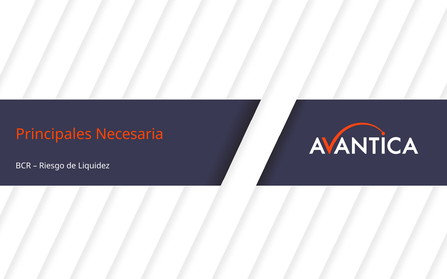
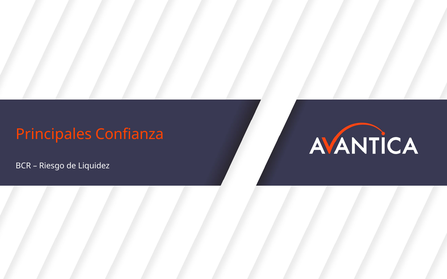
Necesaria: Necesaria -> Confianza
